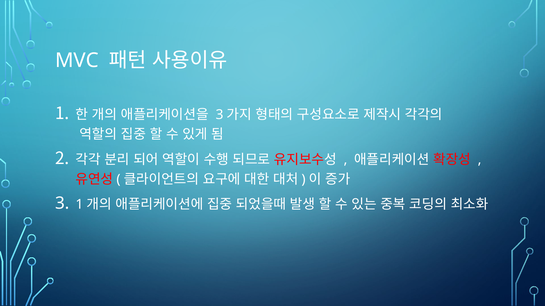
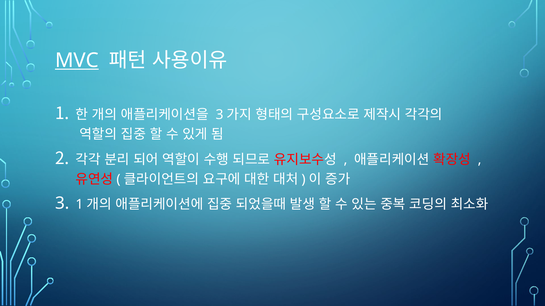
MVC underline: none -> present
